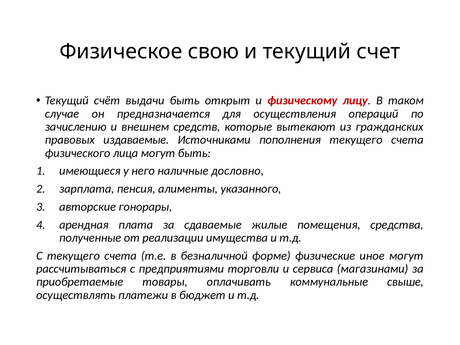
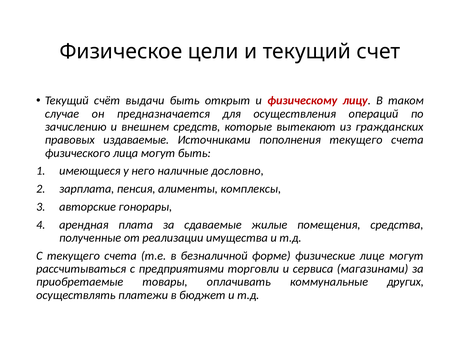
свою: свою -> цели
указанного: указанного -> комплексы
иное: иное -> лице
свыше: свыше -> других
